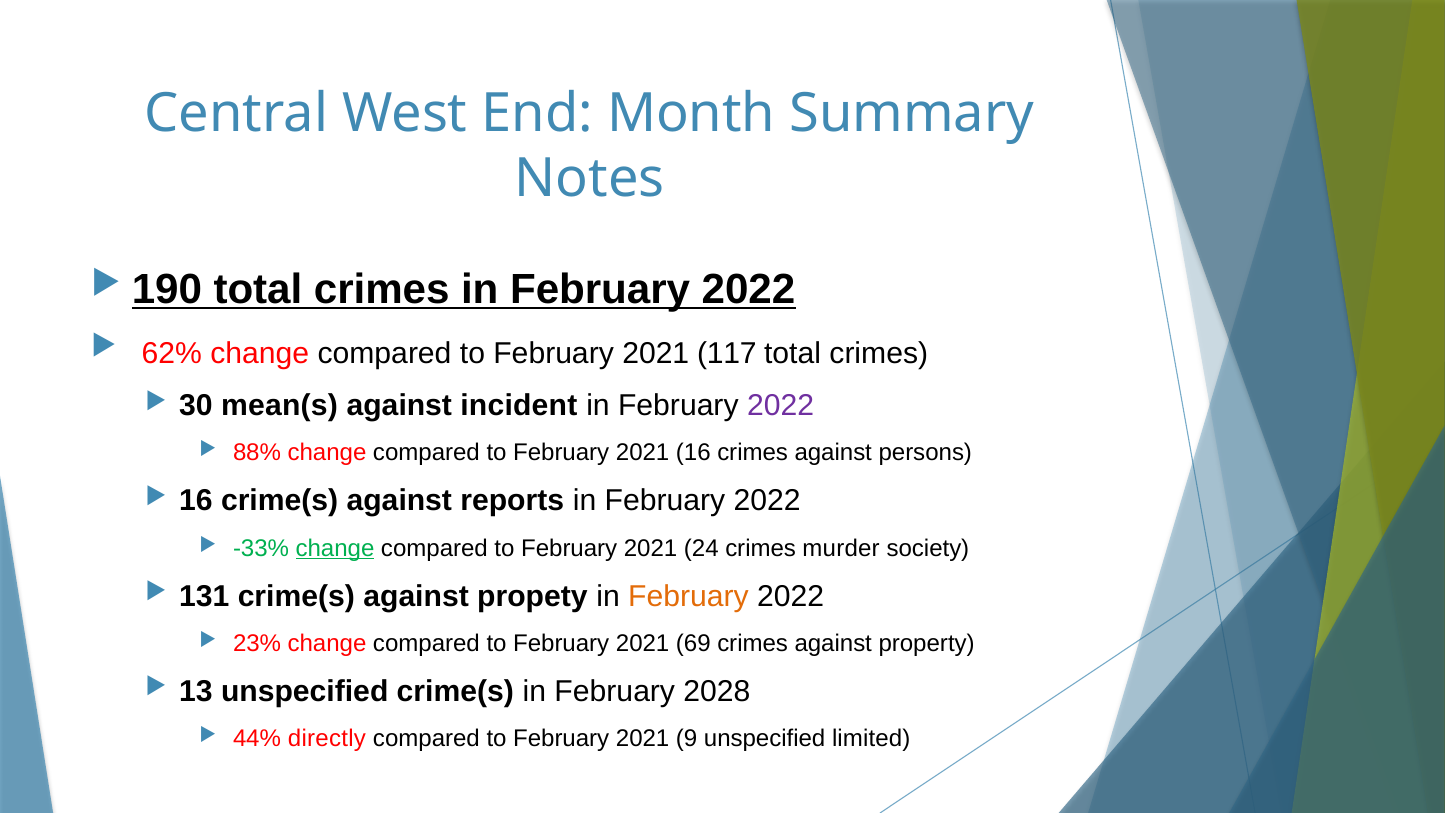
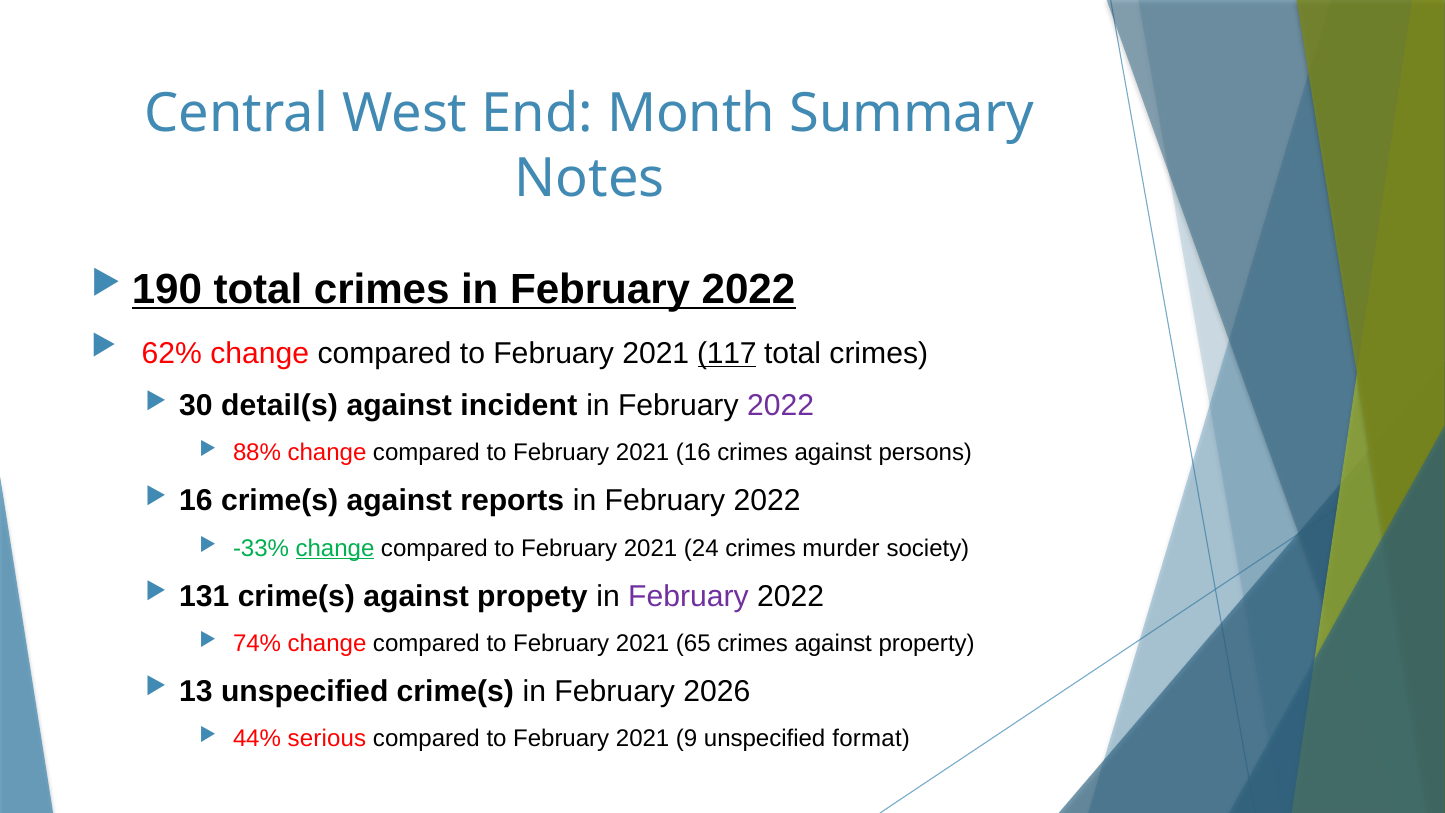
117 underline: none -> present
mean(s: mean(s -> detail(s
February at (688, 596) colour: orange -> purple
23%: 23% -> 74%
69: 69 -> 65
2028: 2028 -> 2026
directly: directly -> serious
limited: limited -> format
